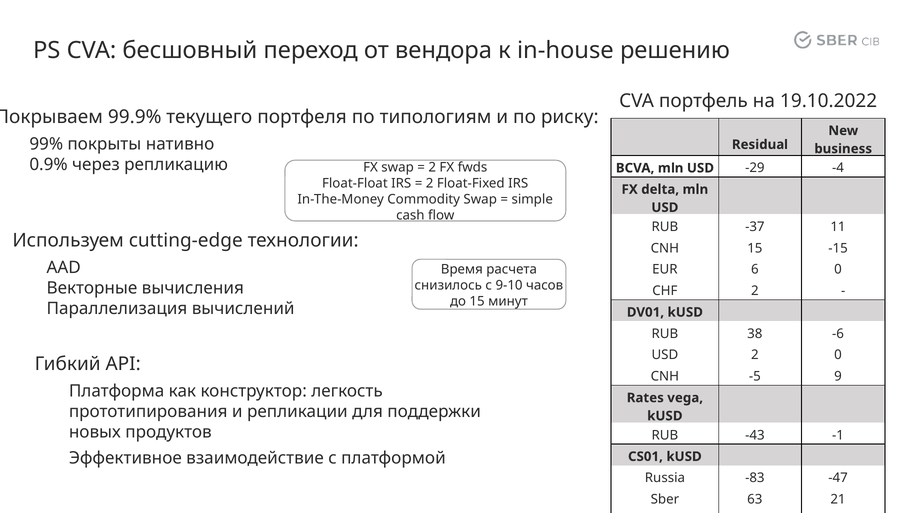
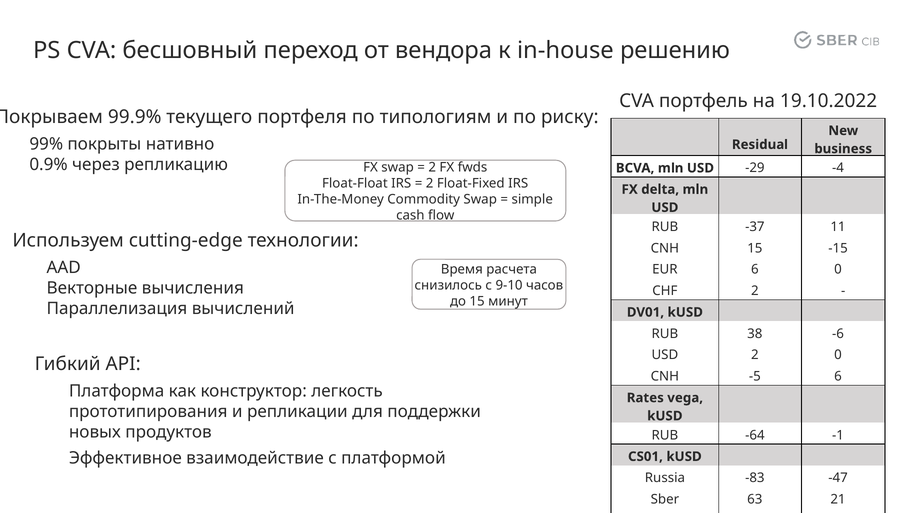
-5 9: 9 -> 6
-43: -43 -> -64
